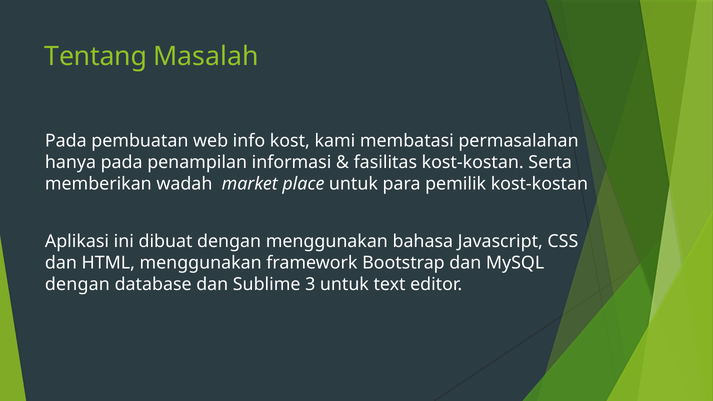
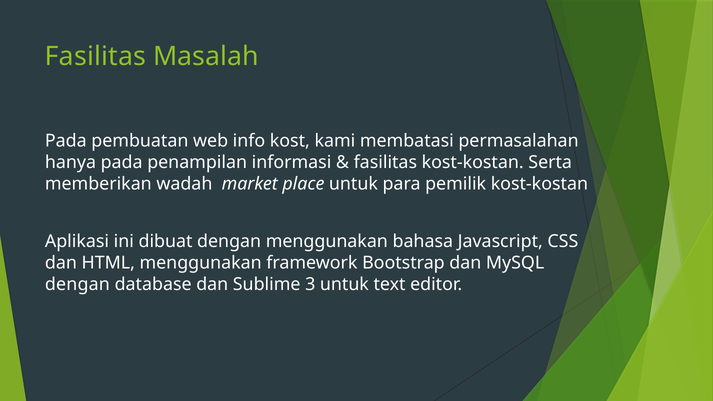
Tentang at (96, 56): Tentang -> Fasilitas
